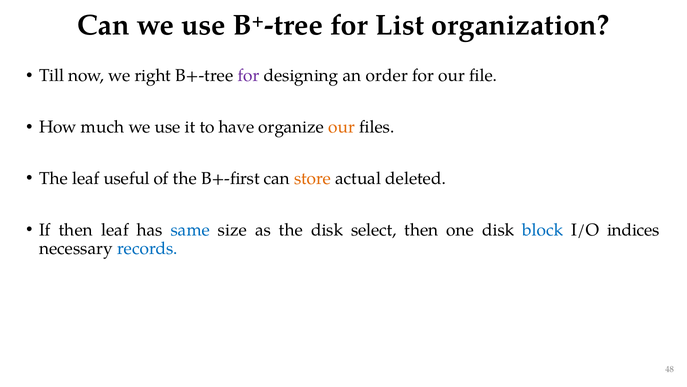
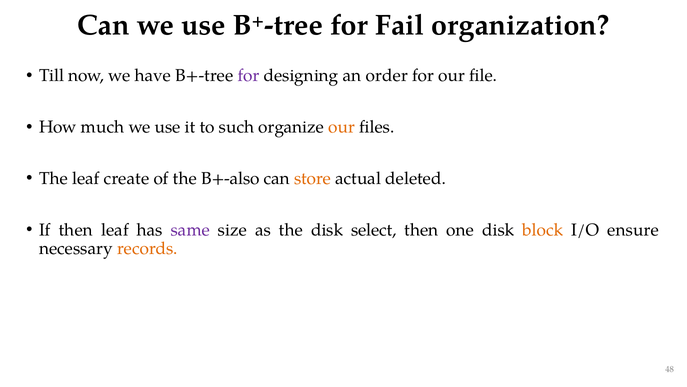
List: List -> Fail
right: right -> have
have: have -> such
useful: useful -> create
B+-first: B+-first -> B+-also
same colour: blue -> purple
block colour: blue -> orange
indices: indices -> ensure
records colour: blue -> orange
